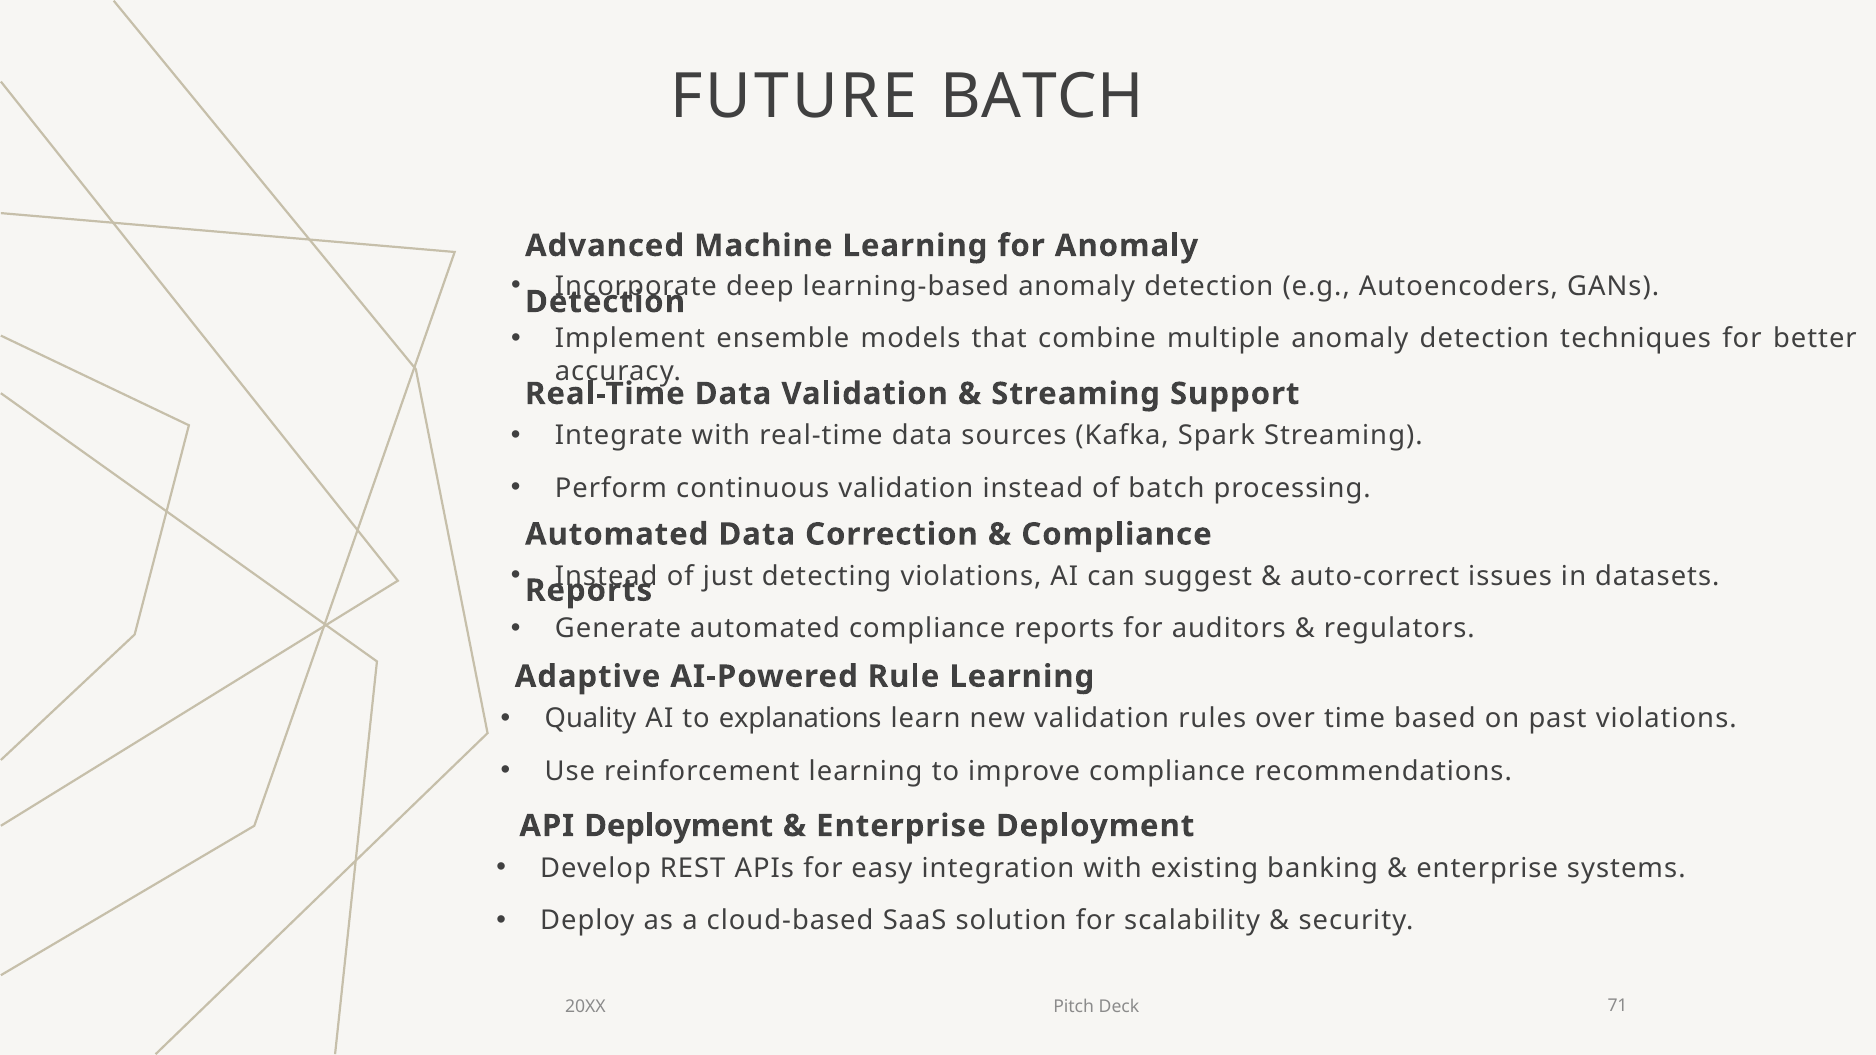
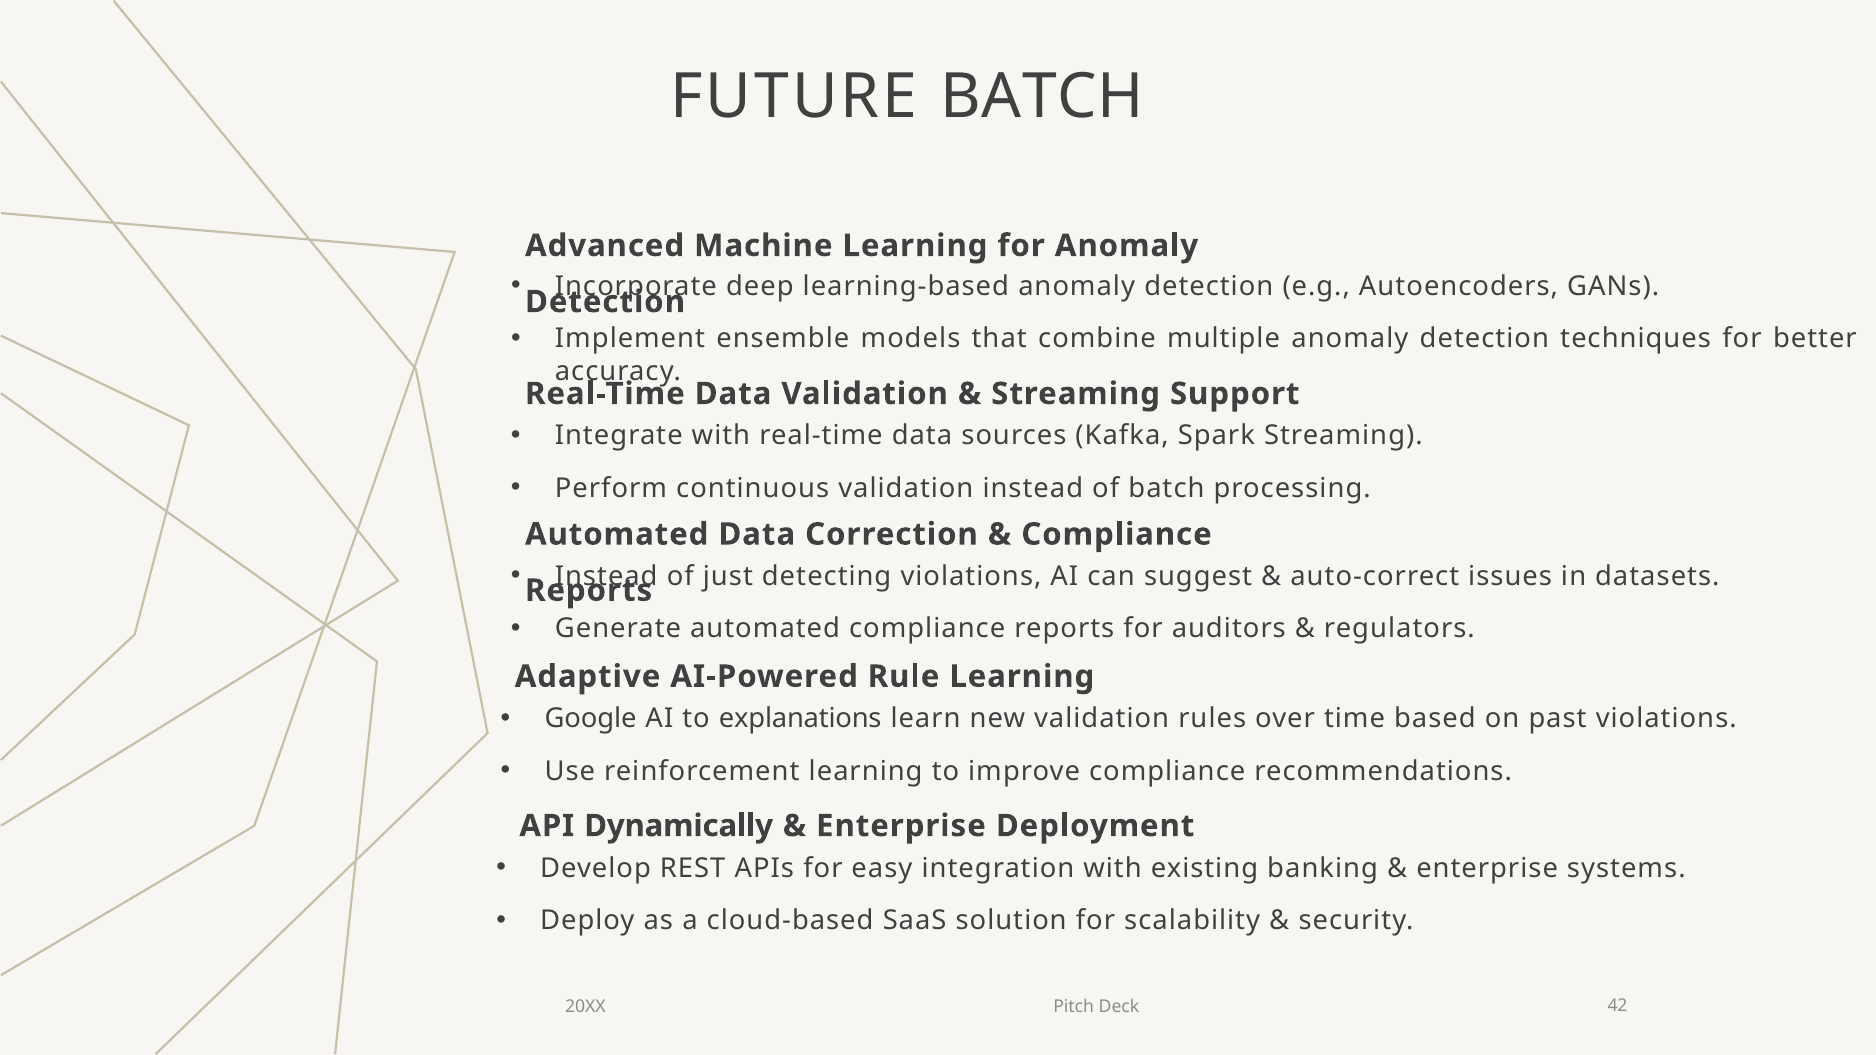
Quality: Quality -> Google
API Deployment: Deployment -> Dynamically
71: 71 -> 42
